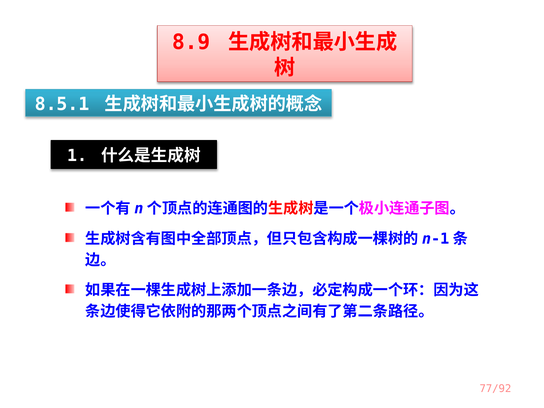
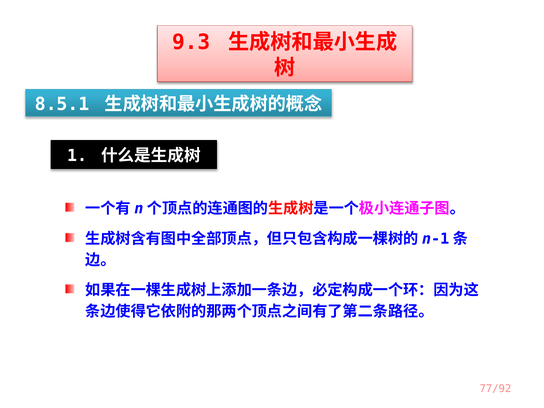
8.9: 8.9 -> 9.3
